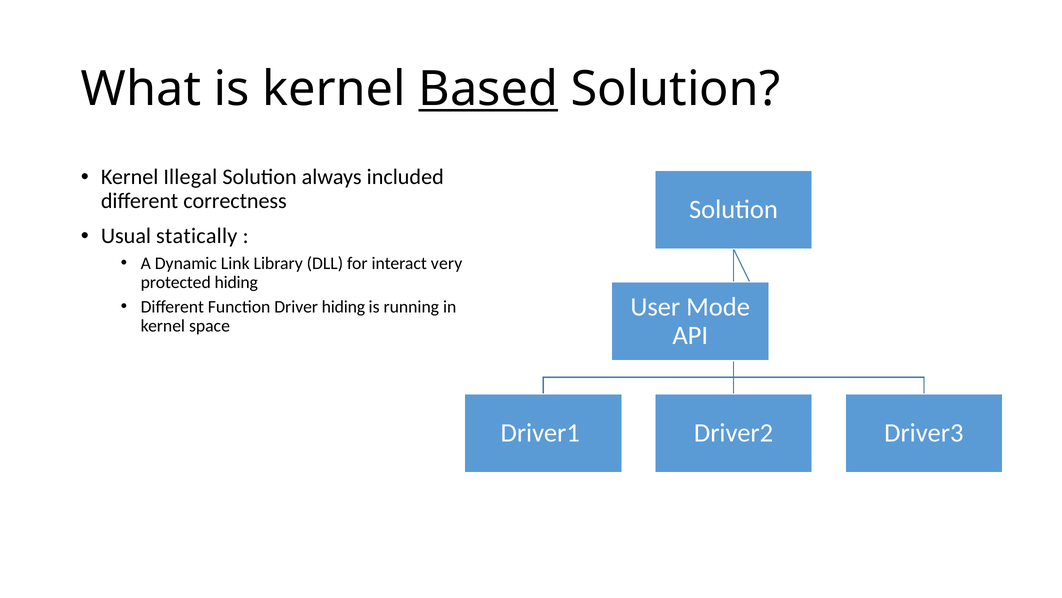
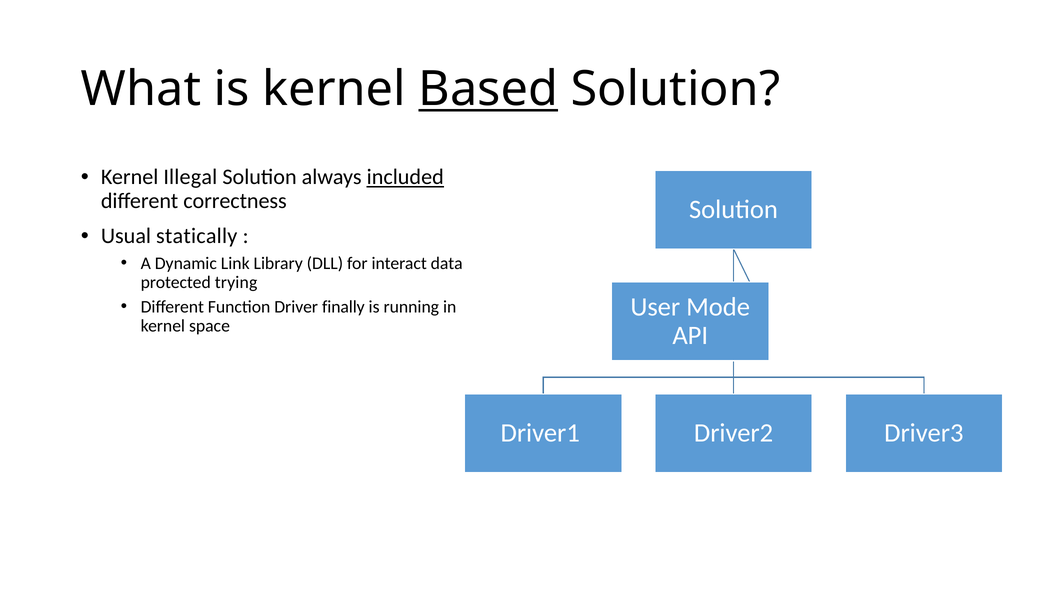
included underline: none -> present
very: very -> data
protected hiding: hiding -> trying
Driver hiding: hiding -> finally
